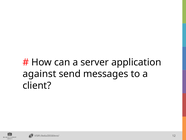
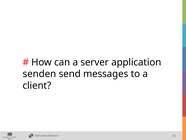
against: against -> senden
